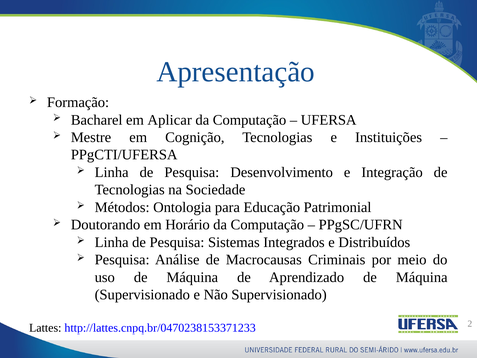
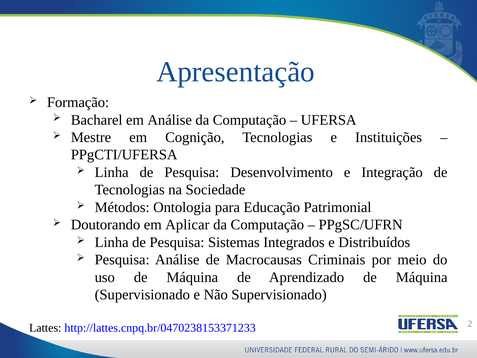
em Aplicar: Aplicar -> Análise
Horário: Horário -> Aplicar
